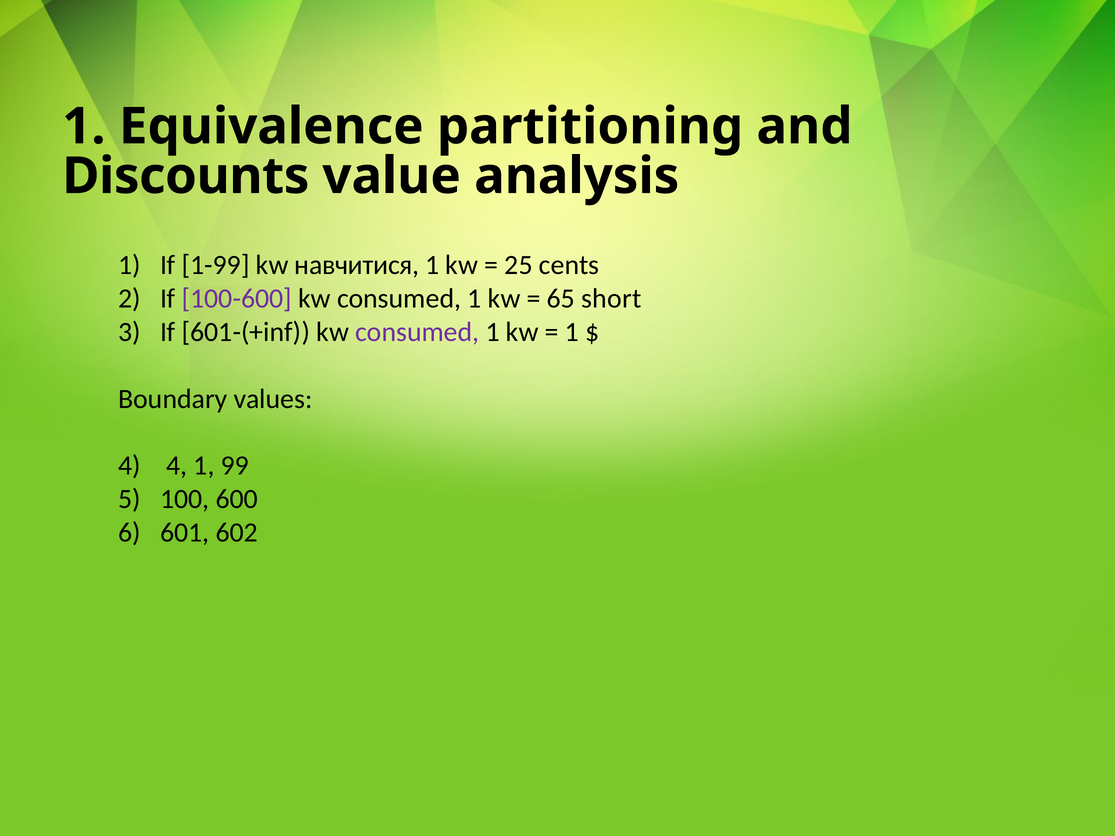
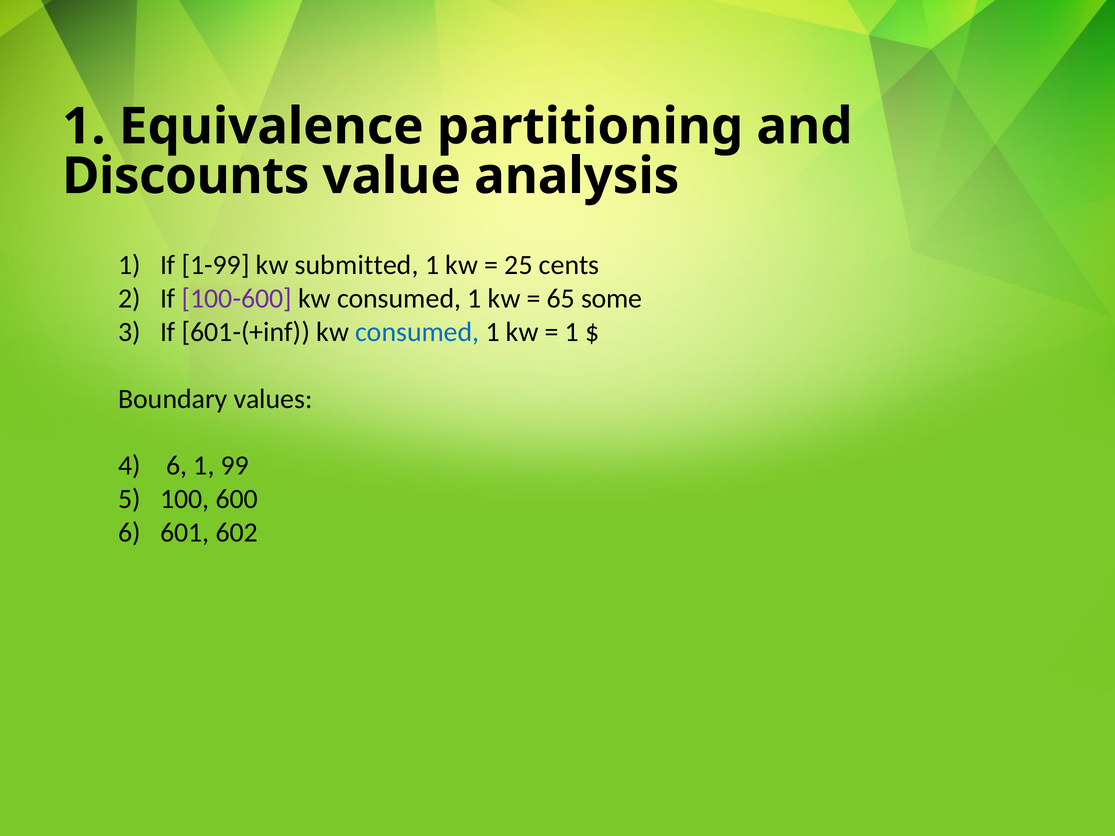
навчитися: навчитися -> submitted
short: short -> some
consumed at (417, 332) colour: purple -> blue
4 at (177, 466): 4 -> 6
